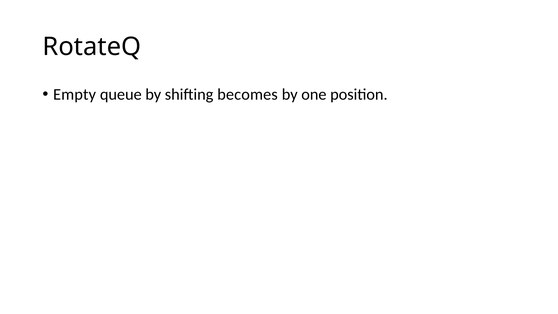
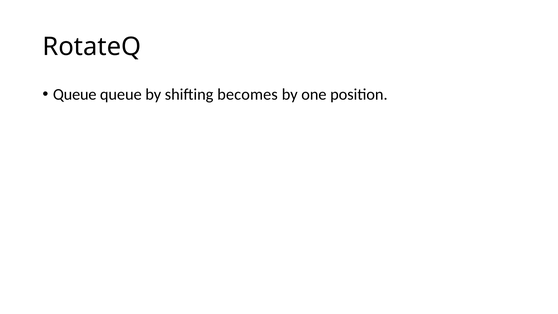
Empty at (75, 94): Empty -> Queue
